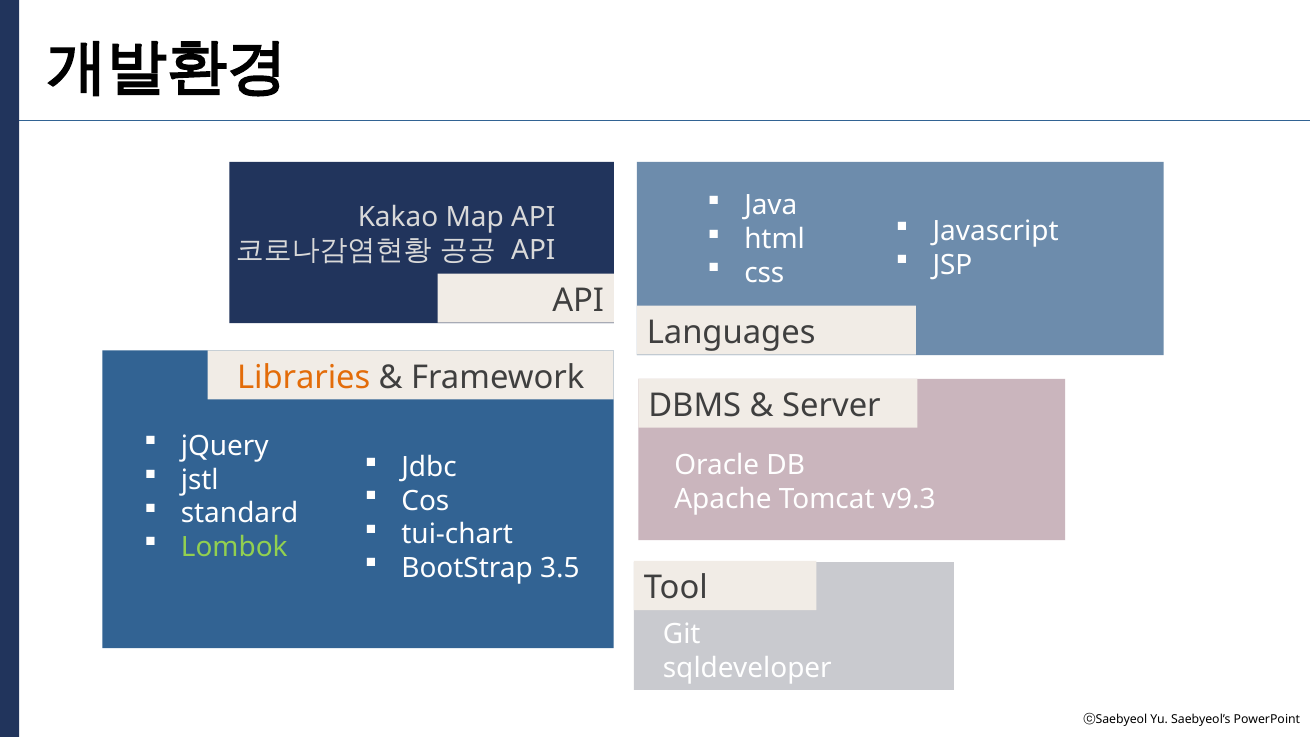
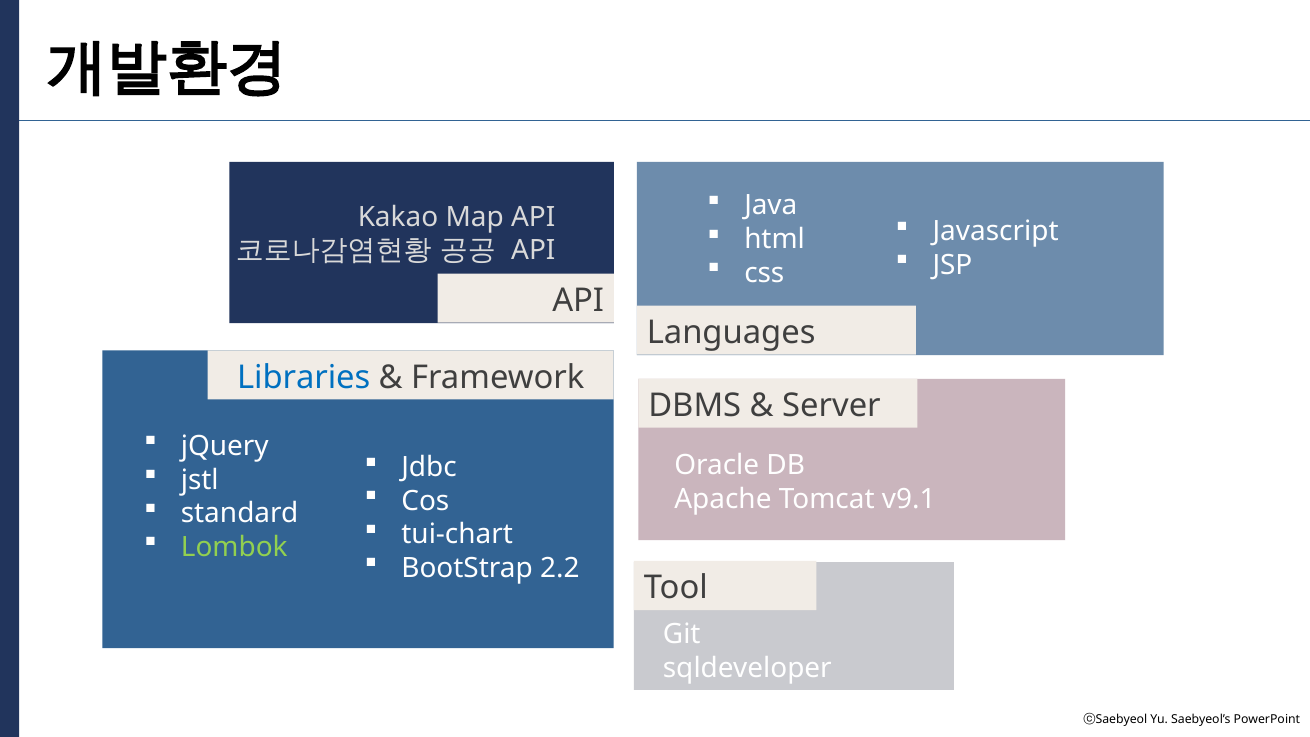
Libraries colour: orange -> blue
v9.3: v9.3 -> v9.1
3.5: 3.5 -> 2.2
